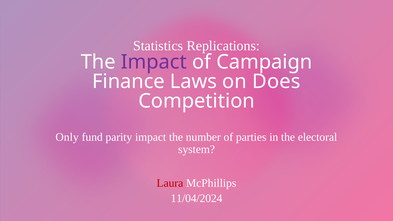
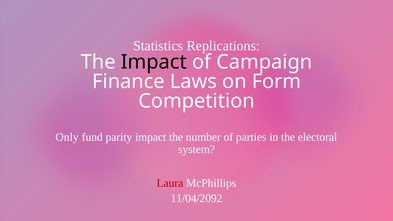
Impact at (154, 62) colour: purple -> black
Does: Does -> Form
11/04/2024: 11/04/2024 -> 11/04/2092
